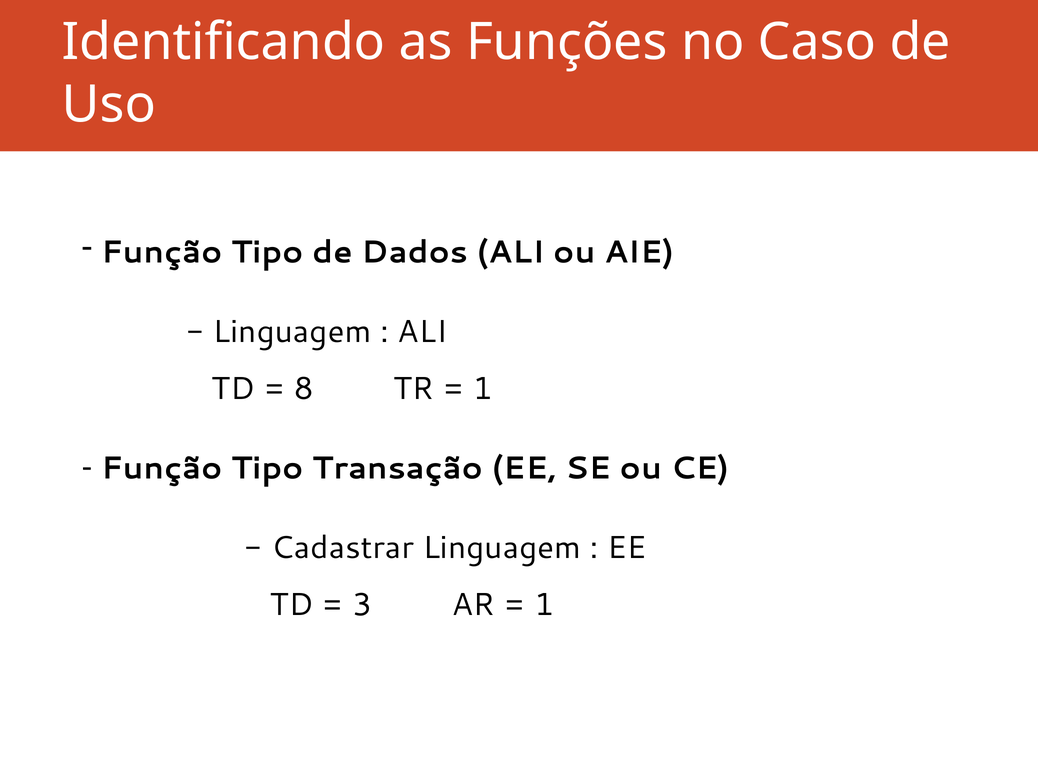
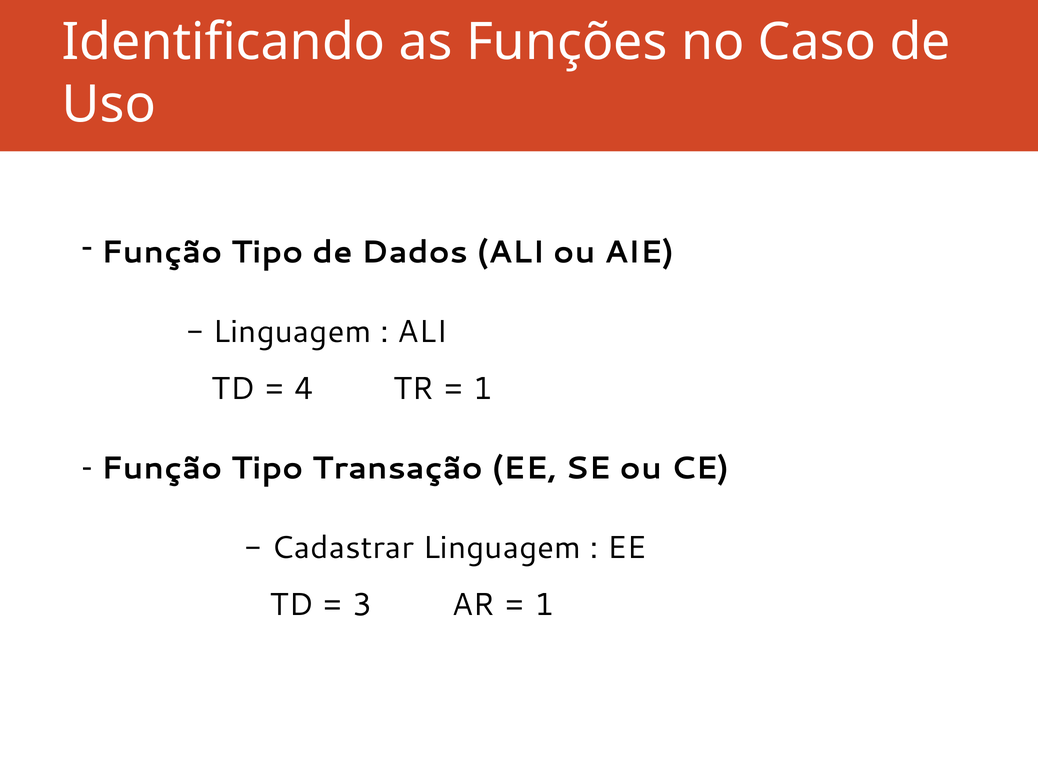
8: 8 -> 4
